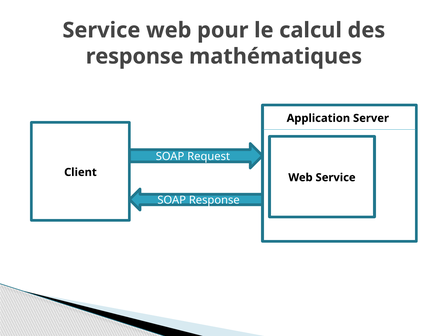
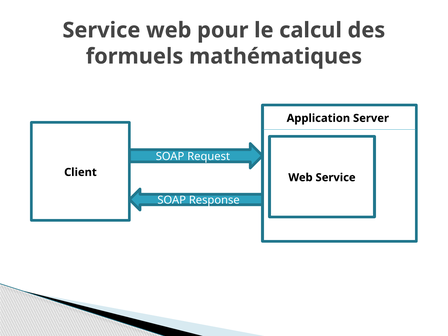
response at (135, 56): response -> formuels
